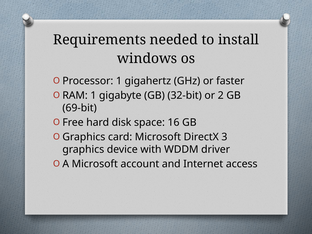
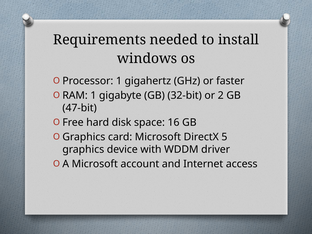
69-bit: 69-bit -> 47-bit
3: 3 -> 5
